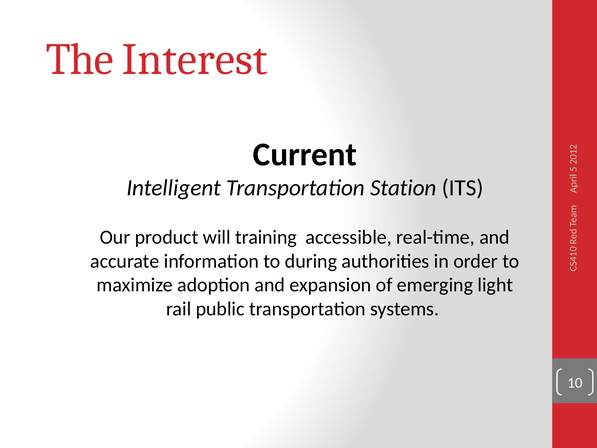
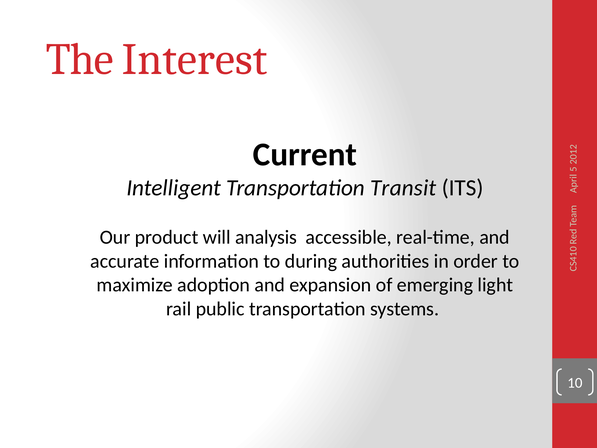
Station: Station -> Transit
training: training -> analysis
